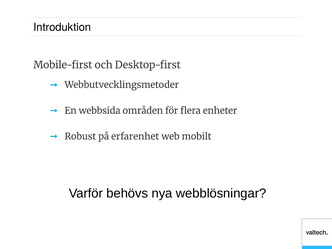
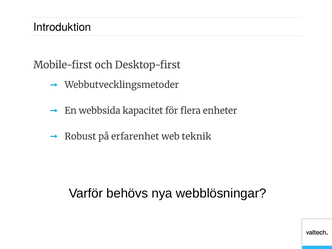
områden: områden -> kapacitet
mobilt: mobilt -> teknik
